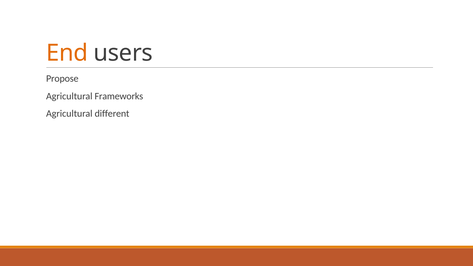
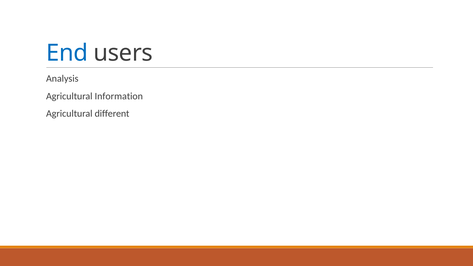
End colour: orange -> blue
Propose: Propose -> Analysis
Frameworks: Frameworks -> Information
